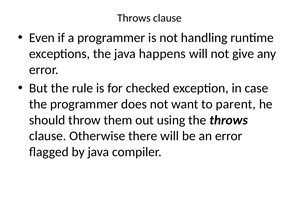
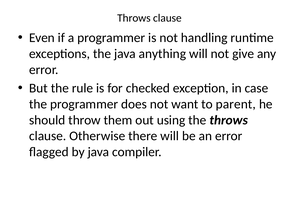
happens: happens -> anything
